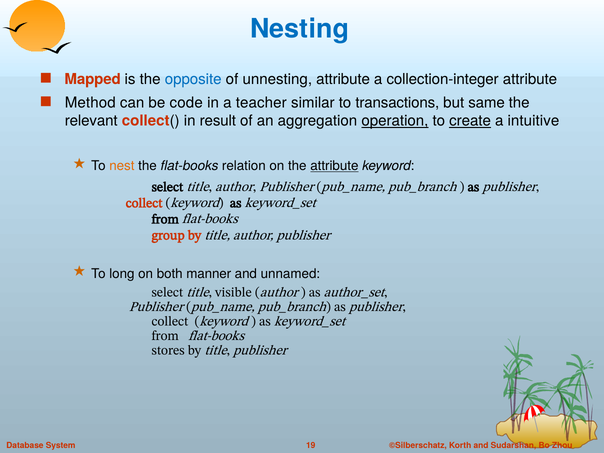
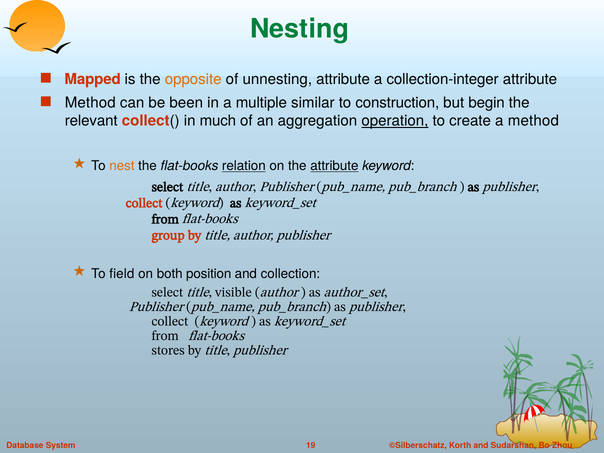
Nesting colour: blue -> green
opposite colour: blue -> orange
code: code -> been
teacher: teacher -> multiple
transactions: transactions -> construction
same: same -> begin
result: result -> much
create underline: present -> none
a intuitive: intuitive -> method
relation underline: none -> present
long: long -> field
manner: manner -> position
unnamed: unnamed -> collection
